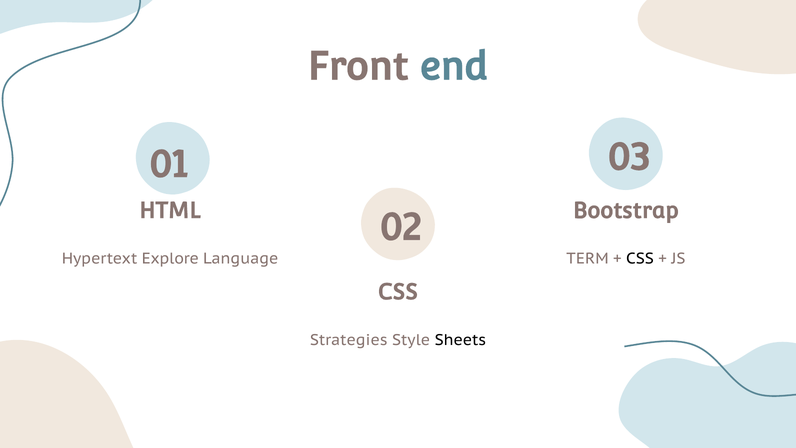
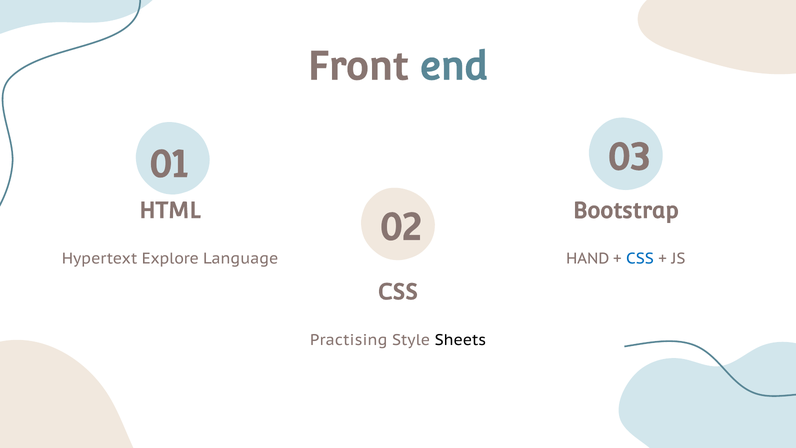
TERM: TERM -> HAND
CSS at (640, 259) colour: black -> blue
Strategies: Strategies -> Practising
